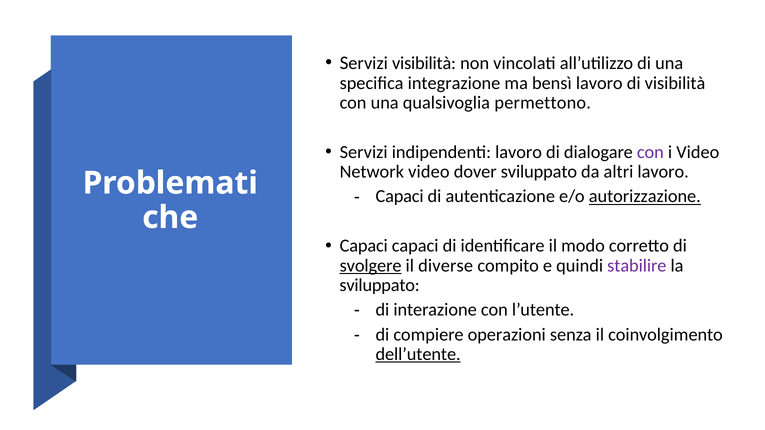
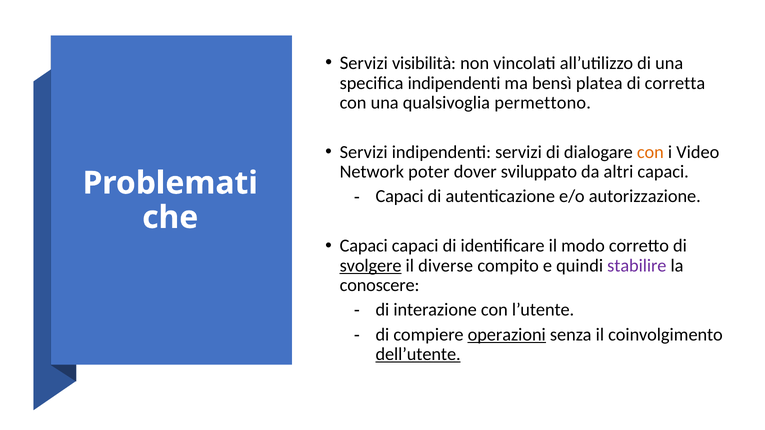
specifica integrazione: integrazione -> indipendenti
bensì lavoro: lavoro -> platea
di visibilità: visibilità -> corretta
indipendenti lavoro: lavoro -> servizi
con at (650, 152) colour: purple -> orange
Network video: video -> poter
altri lavoro: lavoro -> capaci
autorizzazione underline: present -> none
sviluppato at (380, 286): sviluppato -> conoscere
operazioni underline: none -> present
